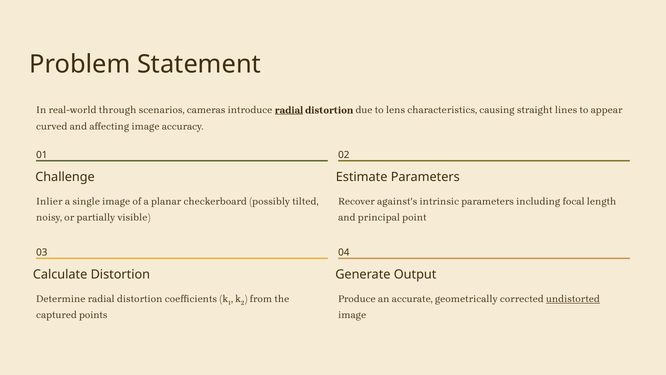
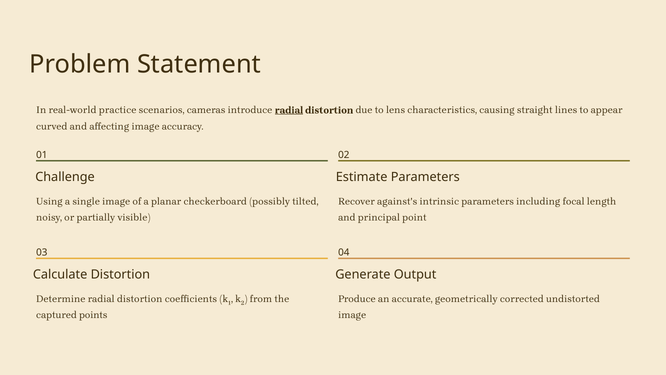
through: through -> practice
Inlier: Inlier -> Using
undistorted underline: present -> none
